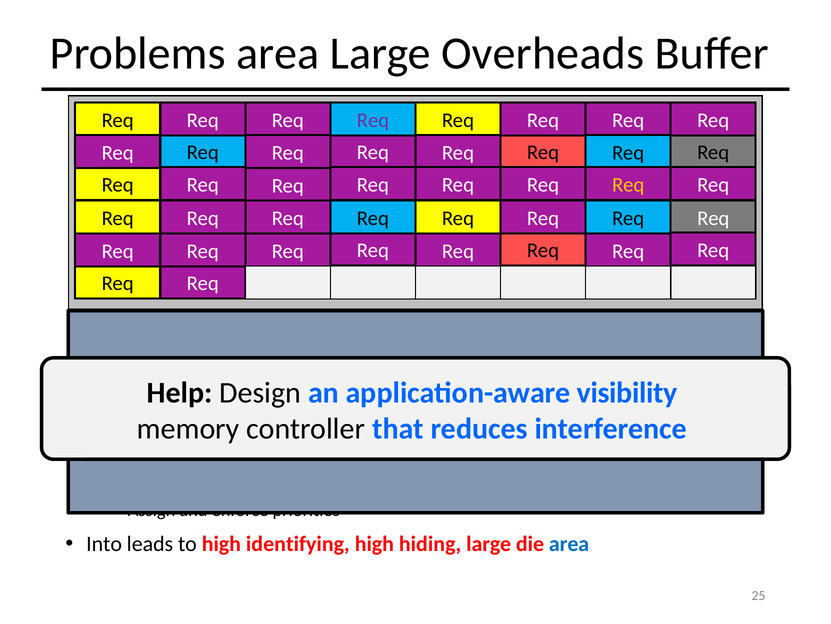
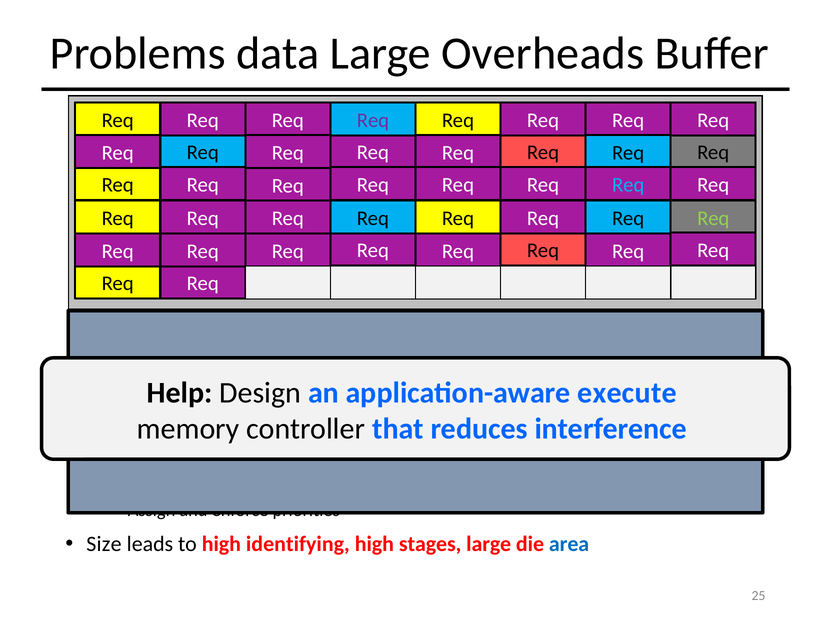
Problems area: area -> data
Req at (628, 185) colour: yellow -> light blue
Req at (713, 218) colour: white -> light green
visibility: visibility -> execute
Into: Into -> Size
hiding: hiding -> stages
